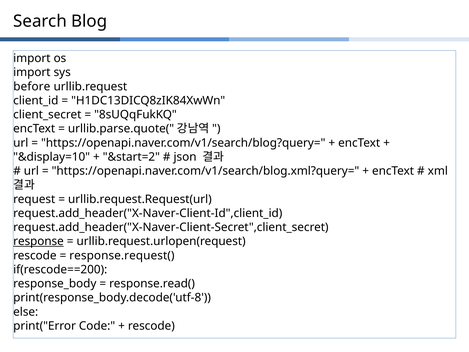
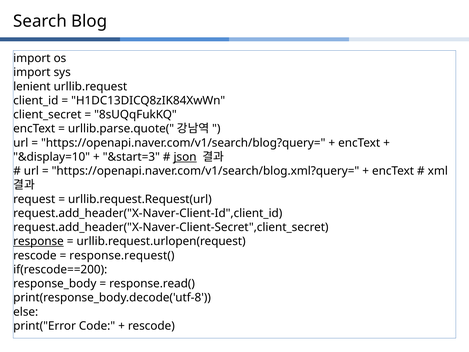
before: before -> lenient
&start=2: &start=2 -> &start=3
json underline: none -> present
